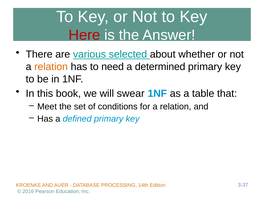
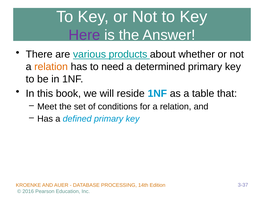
Here colour: red -> purple
selected: selected -> products
swear: swear -> reside
